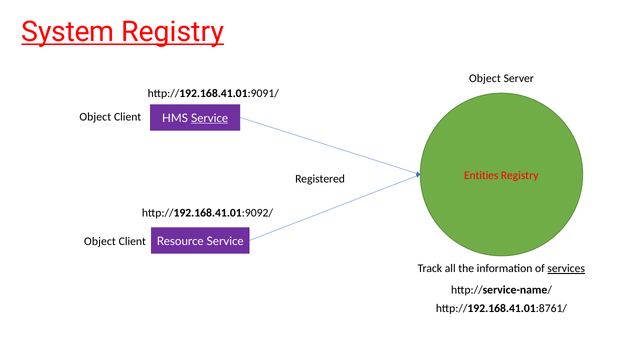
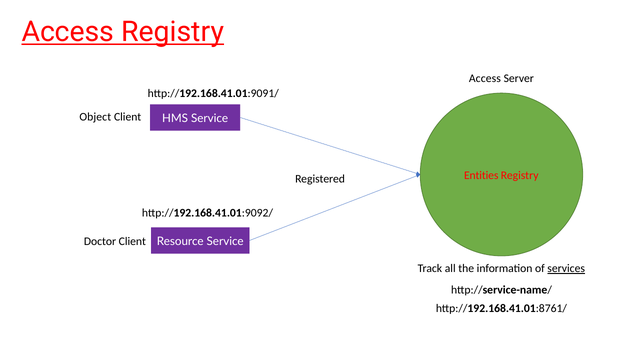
System at (68, 32): System -> Access
Object at (485, 79): Object -> Access
Service at (210, 118) underline: present -> none
Object at (100, 241): Object -> Doctor
